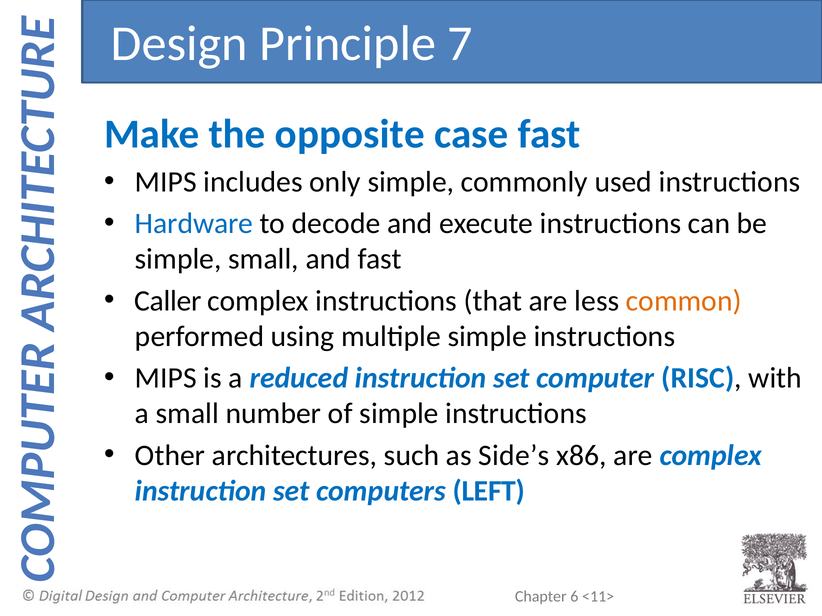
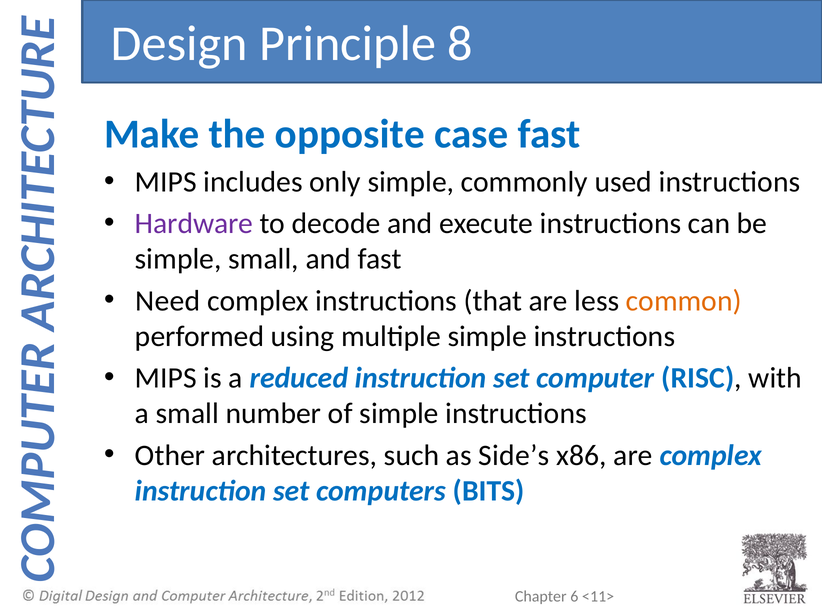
7: 7 -> 8
Hardware colour: blue -> purple
Caller: Caller -> Need
LEFT: LEFT -> BITS
